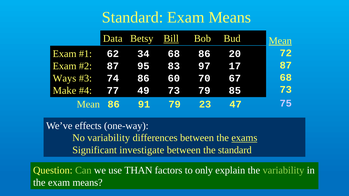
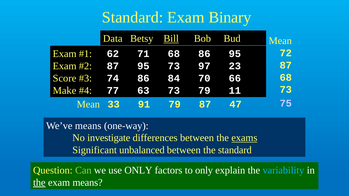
Means at (230, 17): Means -> Binary
Mean at (280, 41) underline: present -> none
34: 34 -> 71
86 20: 20 -> 95
95 83: 83 -> 73
17: 17 -> 23
Ways: Ways -> Score
60: 60 -> 84
67: 67 -> 66
49: 49 -> 63
85: 85 -> 11
Mean 86: 86 -> 33
79 23: 23 -> 87
We’ve effects: effects -> means
No variability: variability -> investigate
investigate: investigate -> unbalanced
use THAN: THAN -> ONLY
variability at (283, 171) colour: light green -> light blue
the at (39, 183) underline: none -> present
